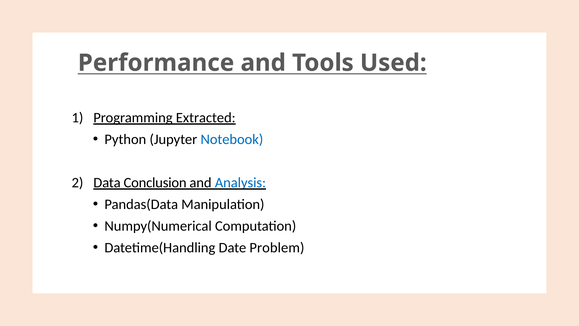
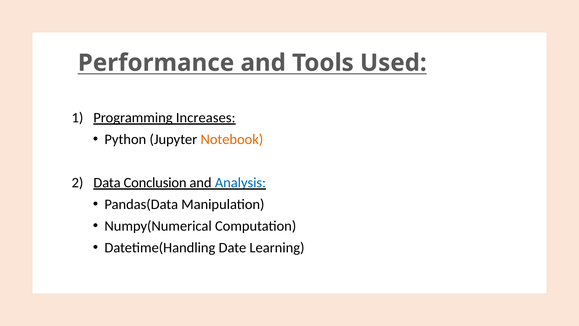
Extracted: Extracted -> Increases
Notebook colour: blue -> orange
Problem: Problem -> Learning
